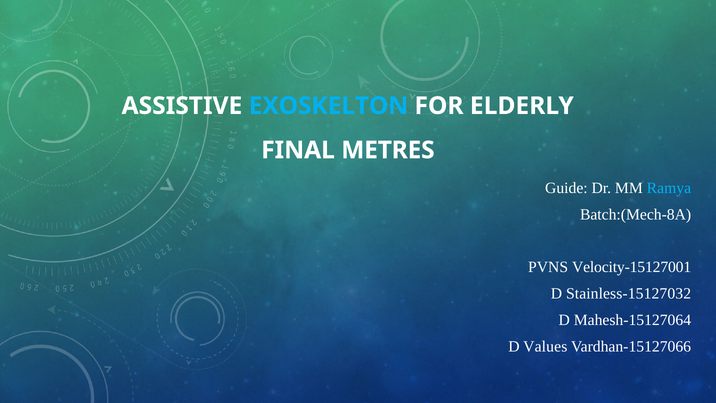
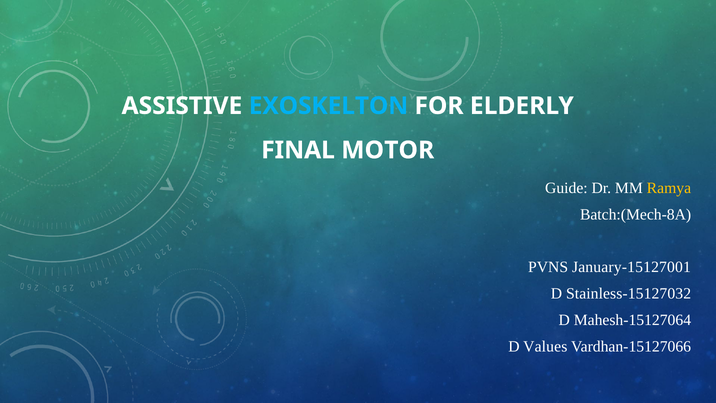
METRES: METRES -> MOTOR
Ramya colour: light blue -> yellow
Velocity-15127001: Velocity-15127001 -> January-15127001
